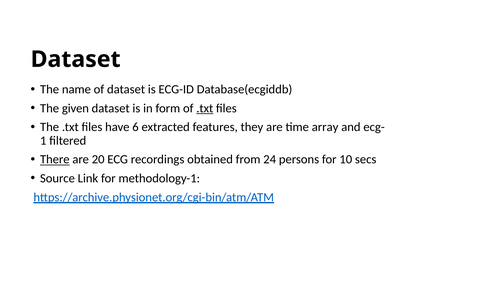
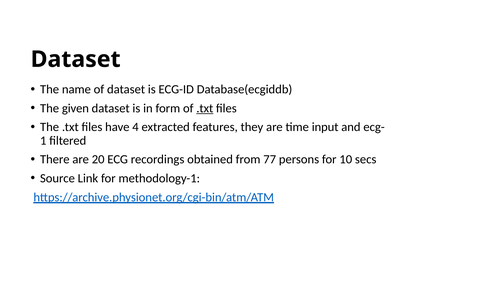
6: 6 -> 4
array: array -> input
There underline: present -> none
24: 24 -> 77
